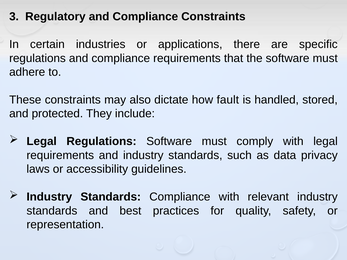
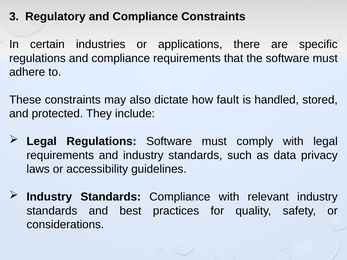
representation: representation -> considerations
